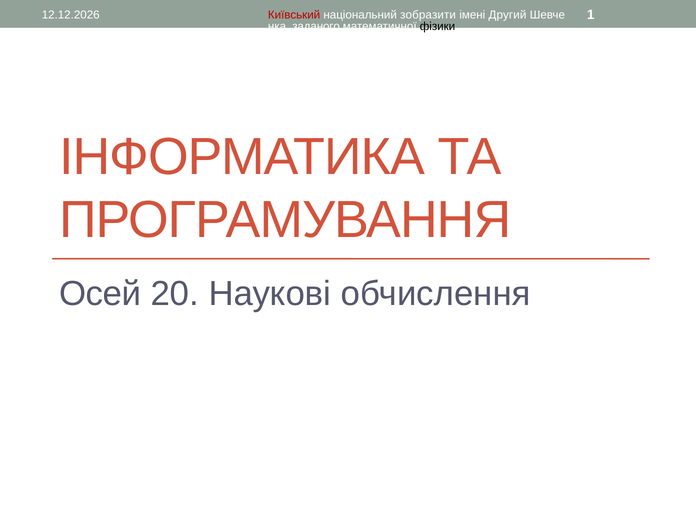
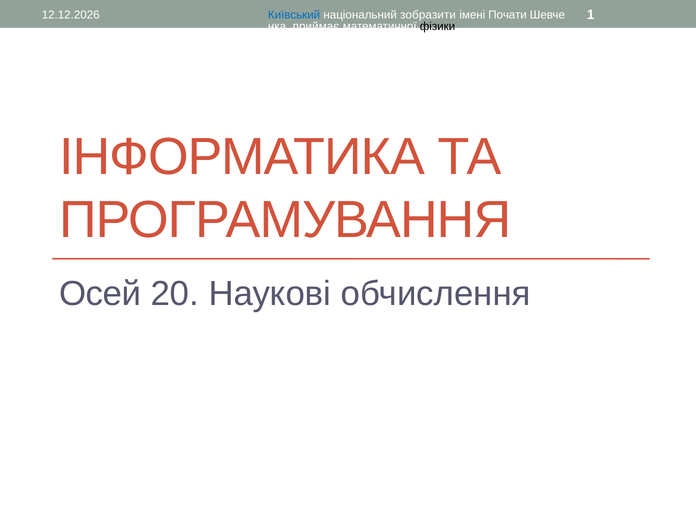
Київський colour: red -> blue
Другий: Другий -> Почати
заданого: заданого -> приймає
